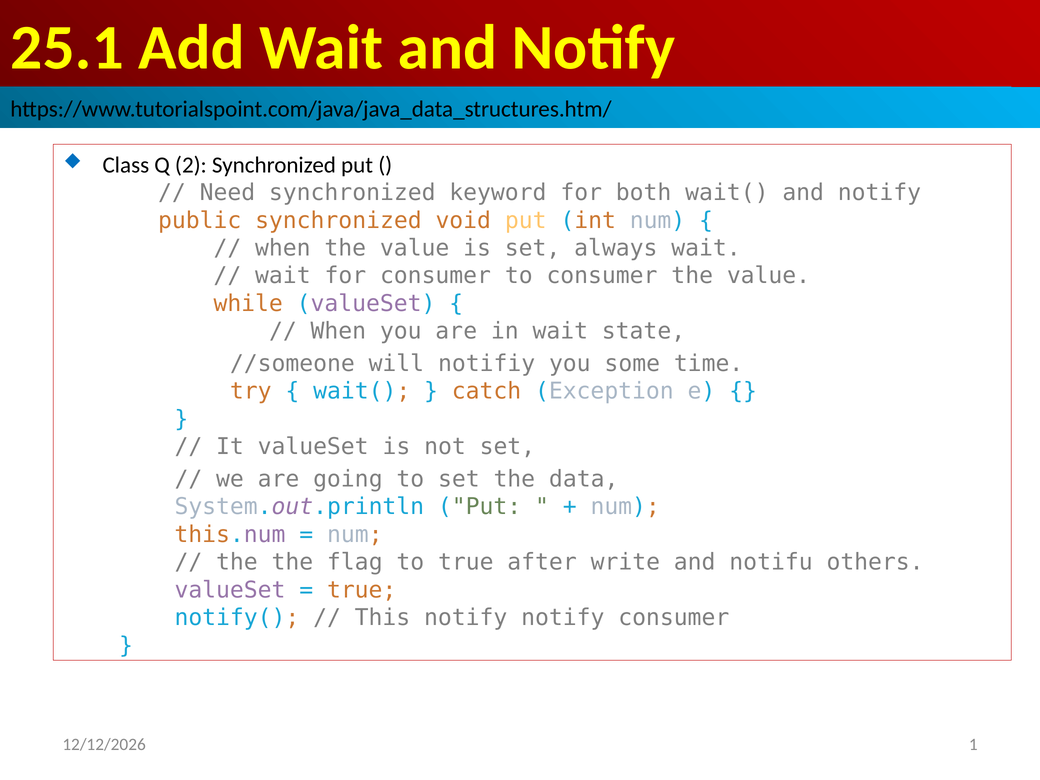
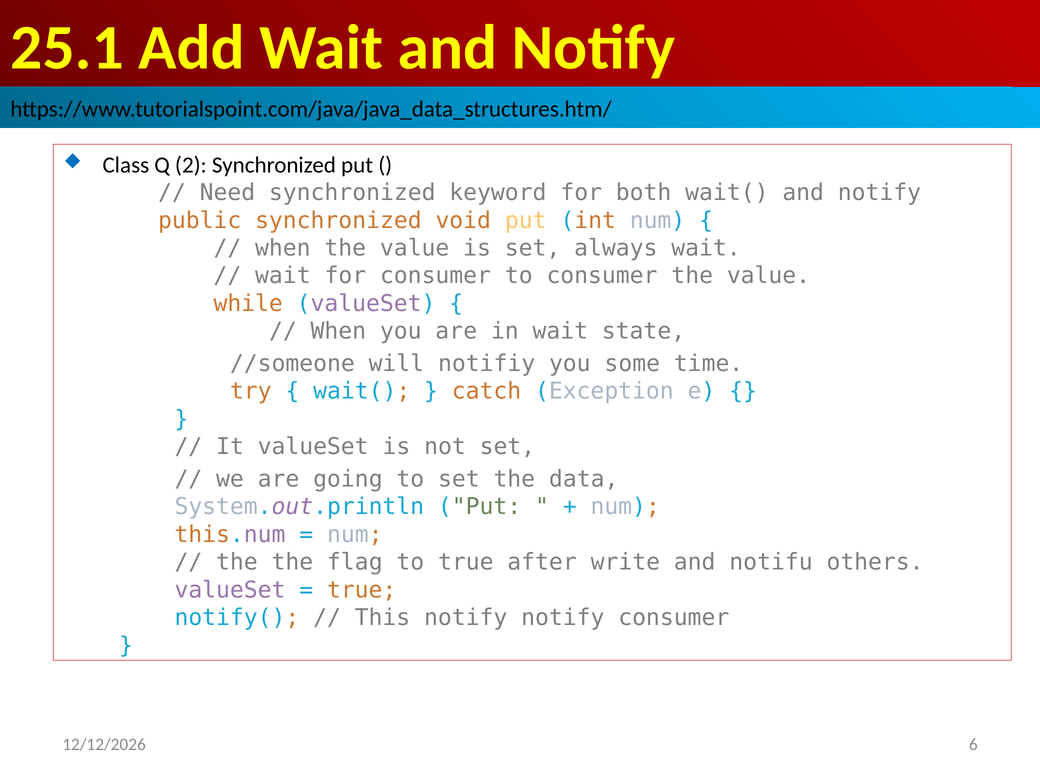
1: 1 -> 6
